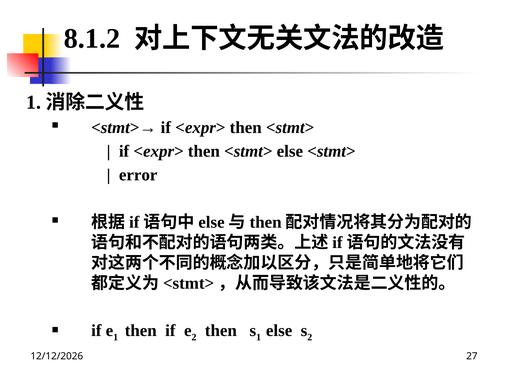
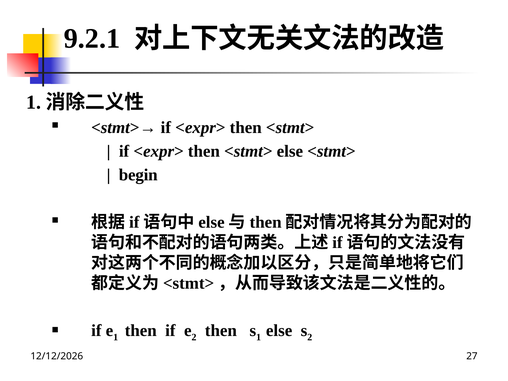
8.1.2: 8.1.2 -> 9.2.1
error: error -> begin
